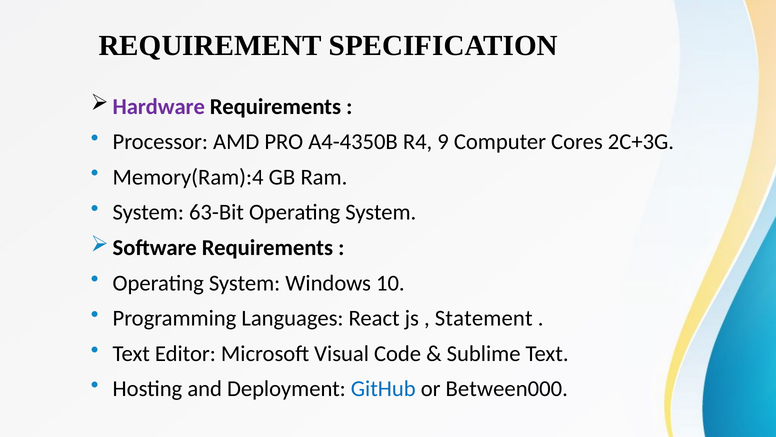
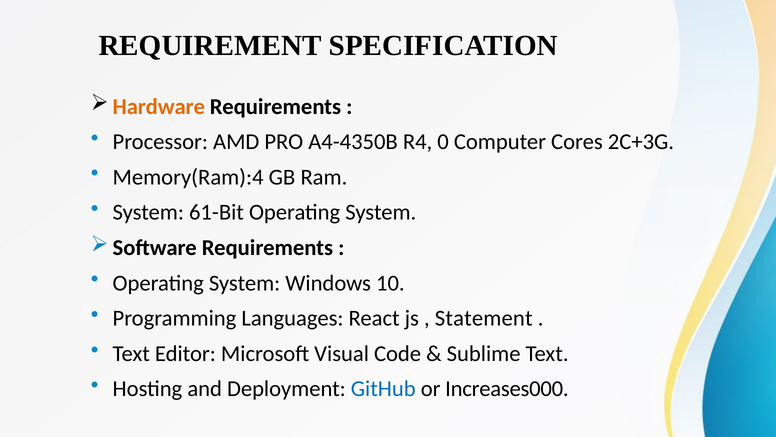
Hardware colour: purple -> orange
9: 9 -> 0
63-Bit: 63-Bit -> 61-Bit
Between000: Between000 -> Increases000
